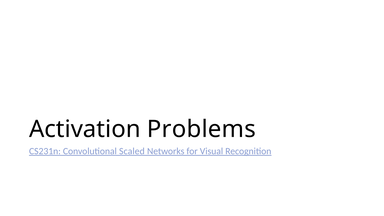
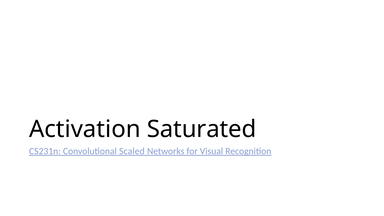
Problems: Problems -> Saturated
